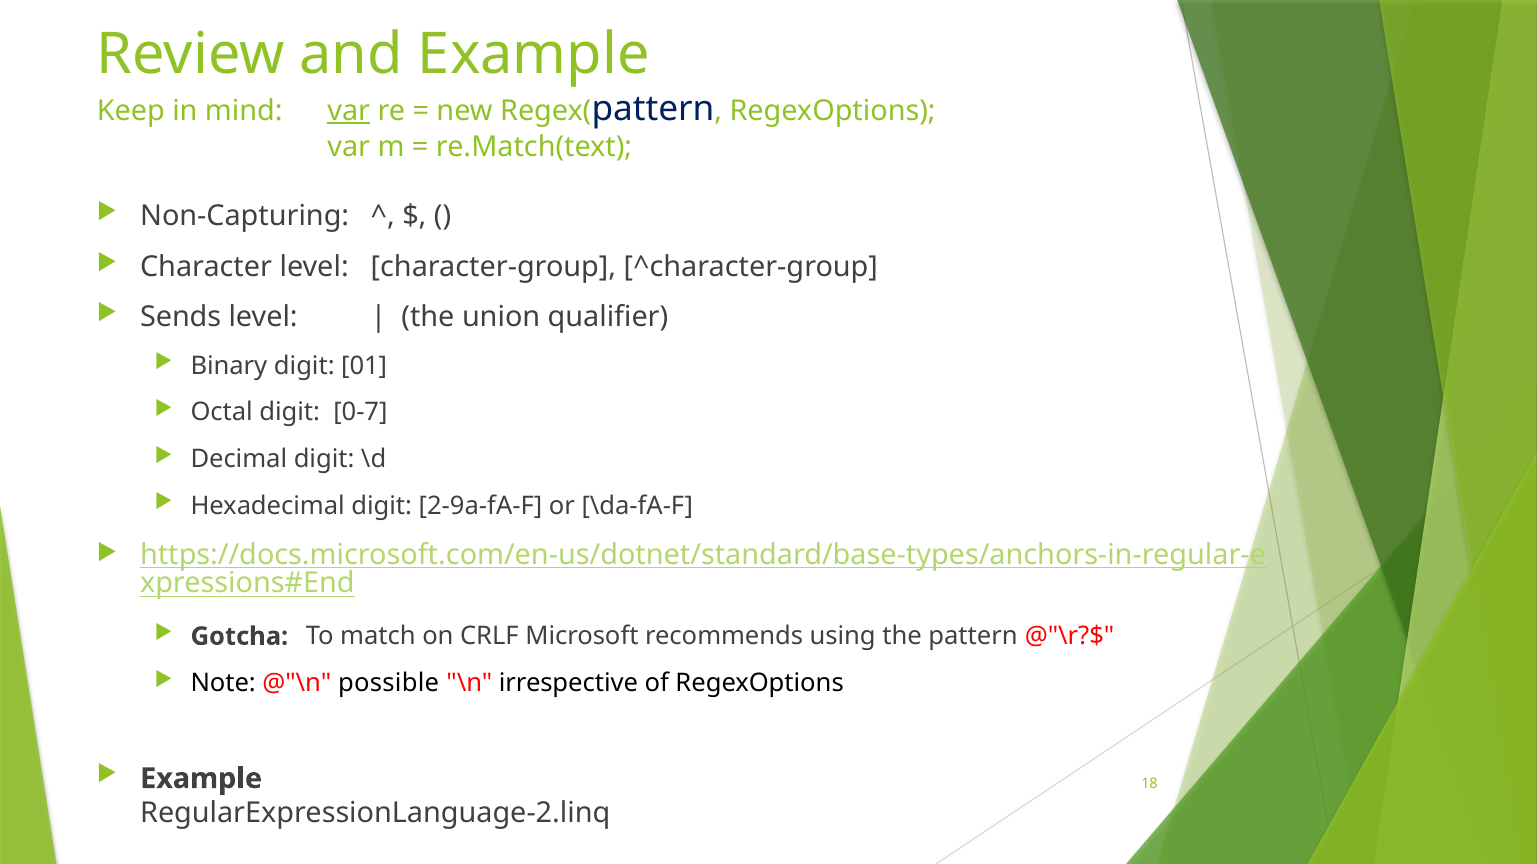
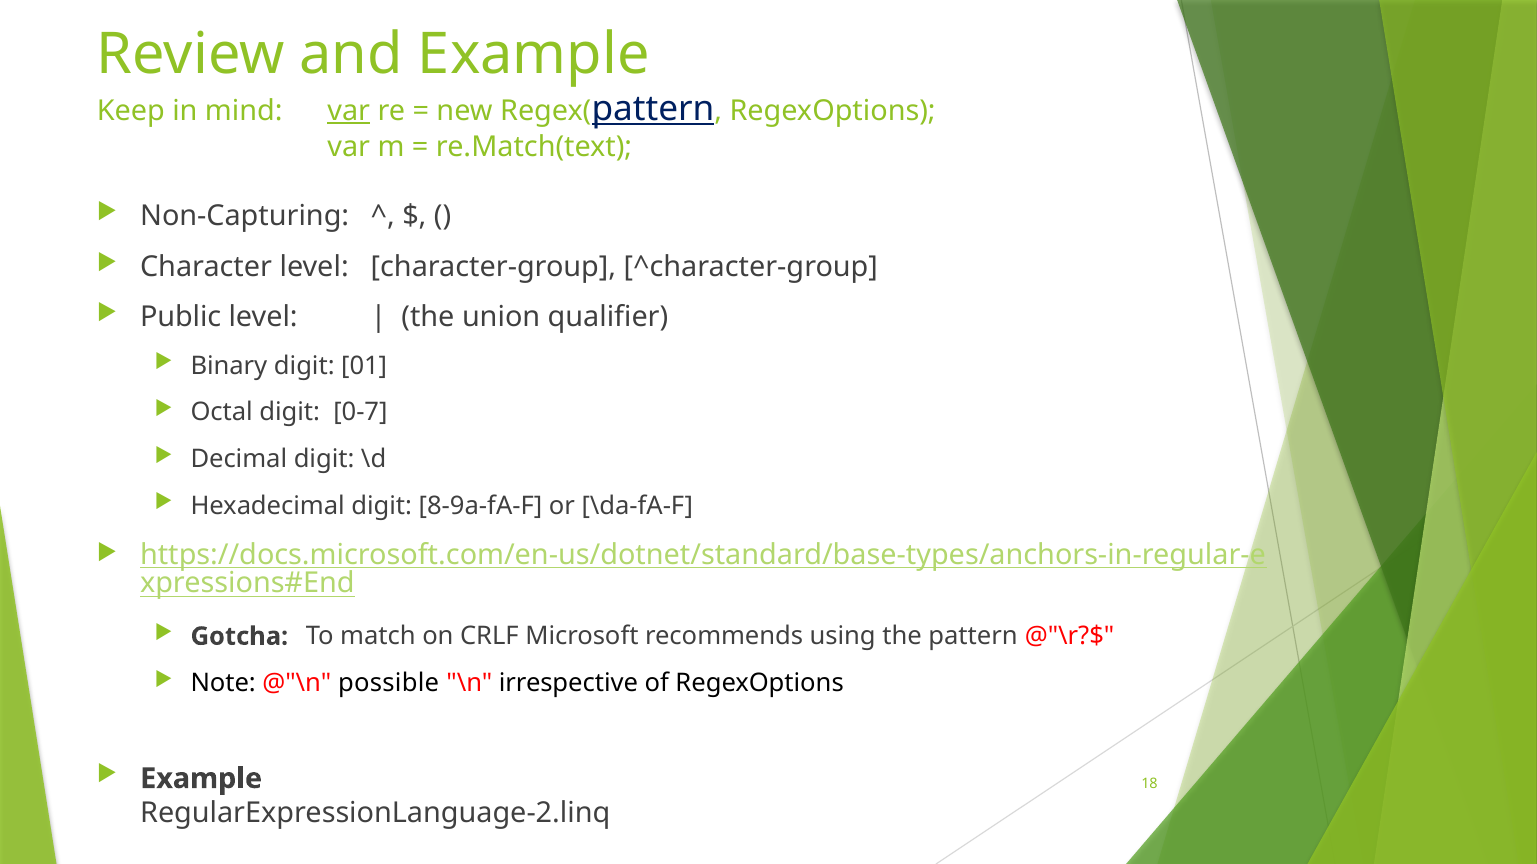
pattern at (653, 109) underline: none -> present
Sends: Sends -> Public
2-9a-fA-F: 2-9a-fA-F -> 8-9a-fA-F
